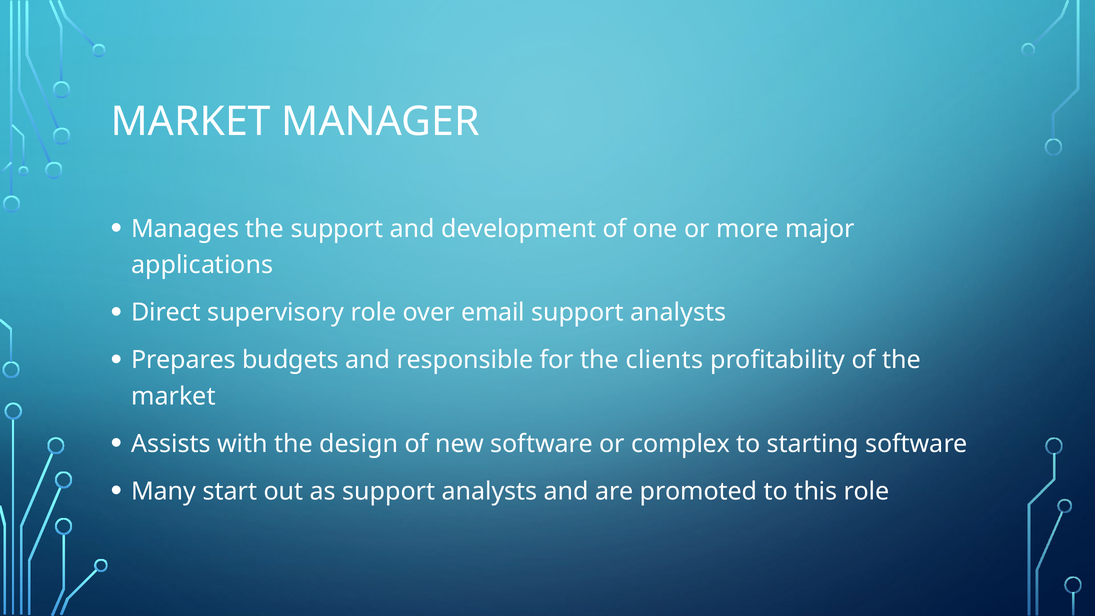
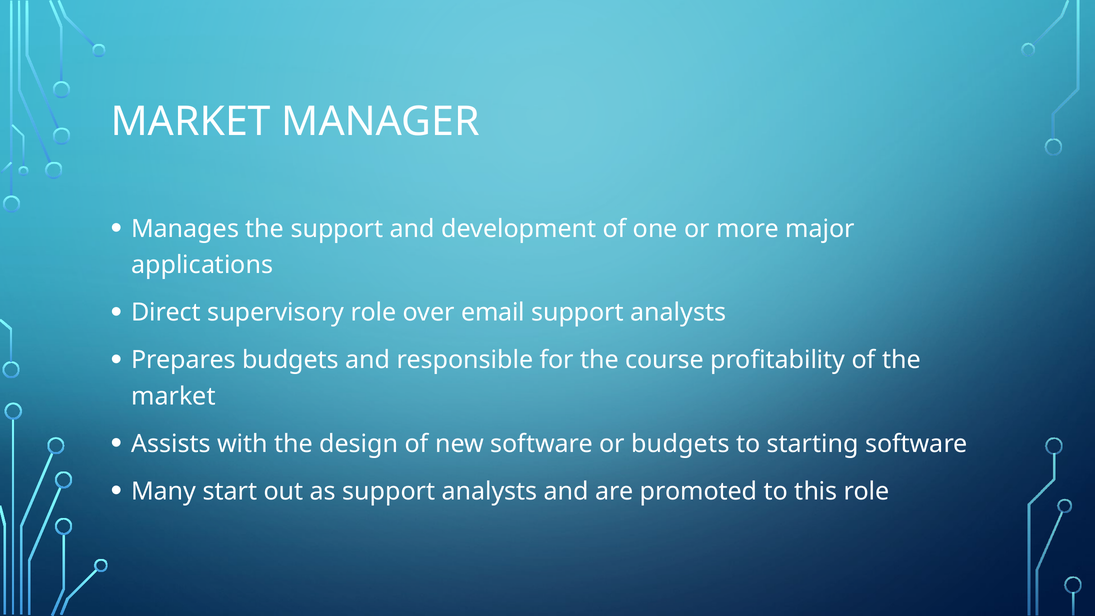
clients: clients -> course
or complex: complex -> budgets
